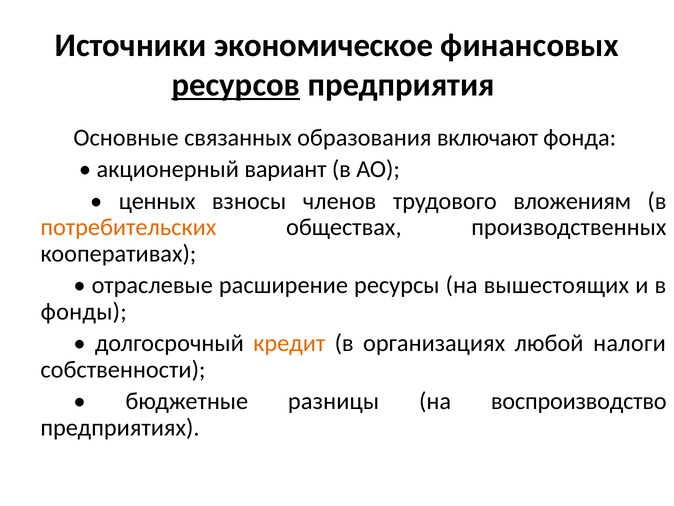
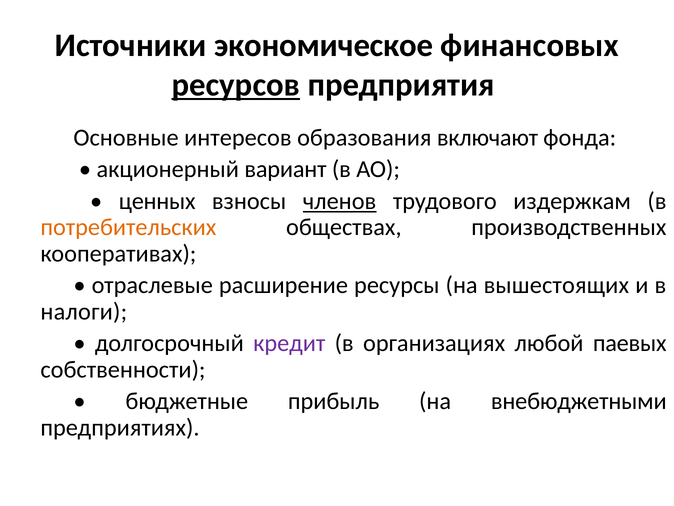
связанных: связанных -> интересов
членов underline: none -> present
вложениям: вложениям -> издержкам
фонды: фонды -> налоги
кредит colour: orange -> purple
налоги: налоги -> паевых
разницы: разницы -> прибыль
воспроизводство: воспроизводство -> внебюджетными
